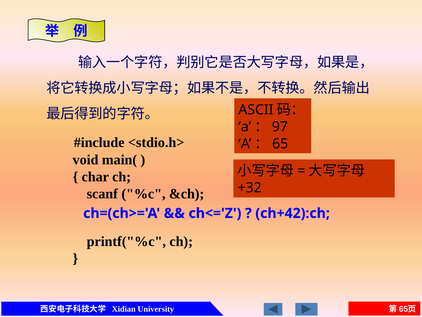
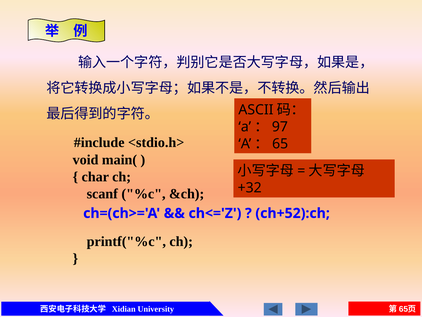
ch+42):ch: ch+42):ch -> ch+52):ch
